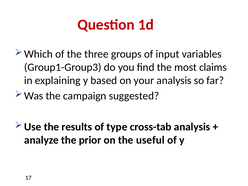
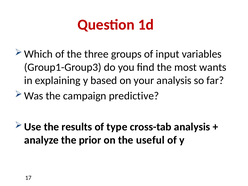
claims: claims -> wants
suggested: suggested -> predictive
